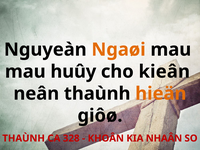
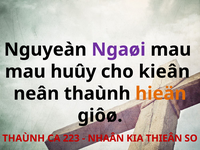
Ngaøi colour: orange -> purple
328: 328 -> 223
KHOÂN: KHOÂN -> NHAÂN
NHAÂN: NHAÂN -> THIEÂN
